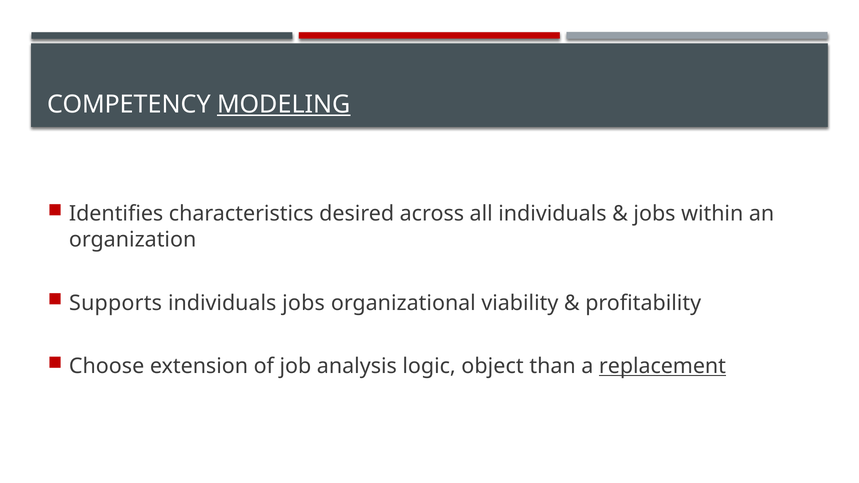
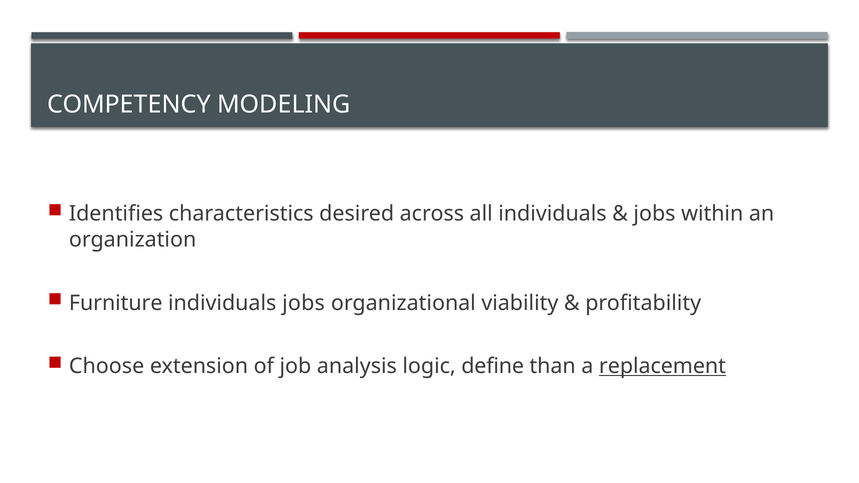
MODELING underline: present -> none
Supports: Supports -> Furniture
object: object -> define
